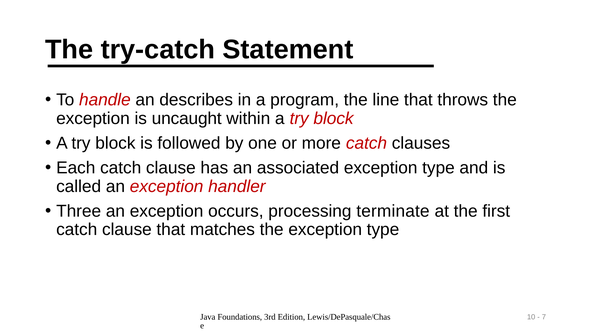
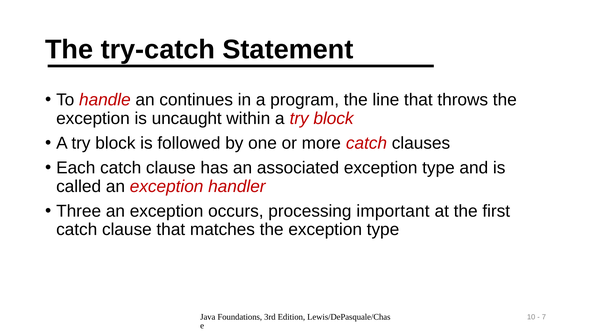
describes: describes -> continues
terminate: terminate -> important
